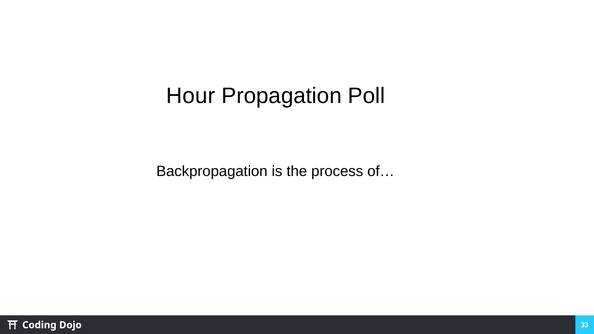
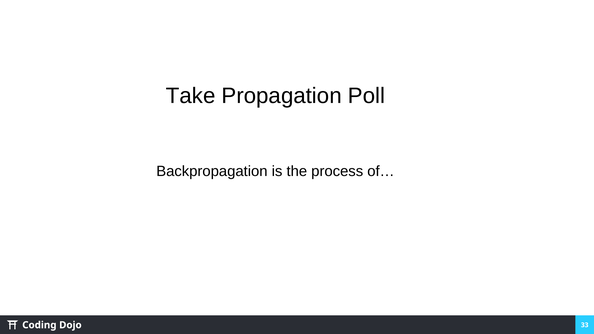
Hour: Hour -> Take
